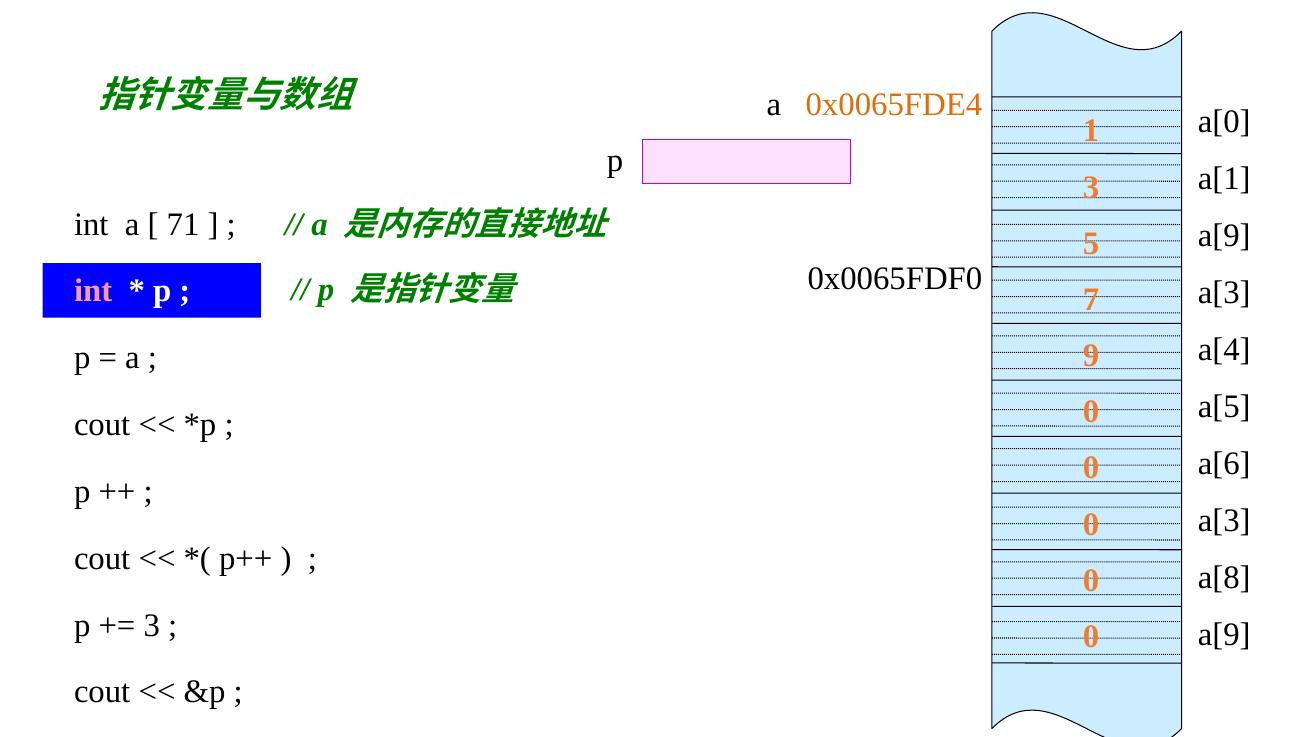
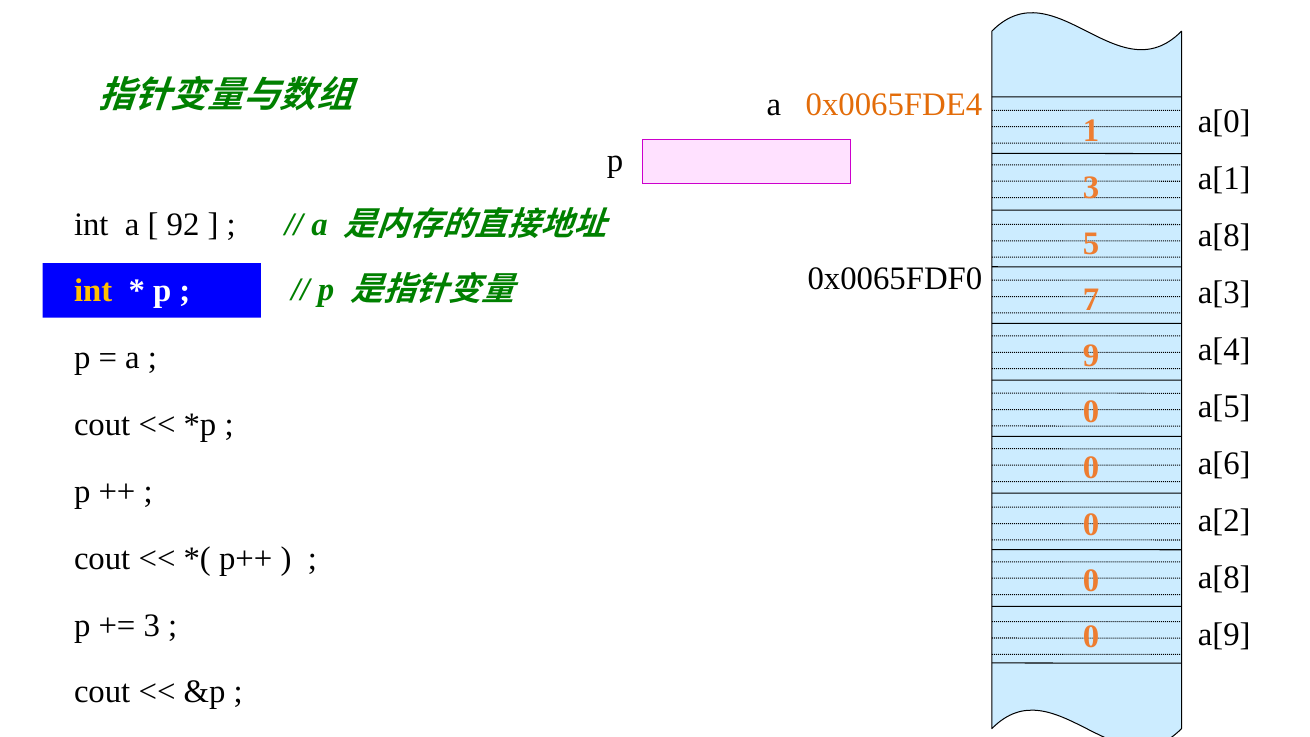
71: 71 -> 92
a[9 at (1224, 236): a[9 -> a[8
int at (93, 291) colour: pink -> yellow
a[3 at (1224, 521): a[3 -> a[2
